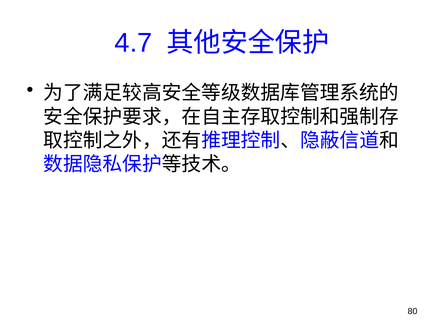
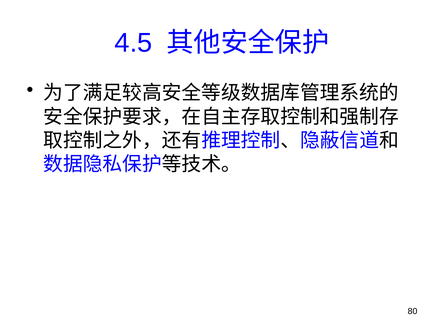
4.7: 4.7 -> 4.5
